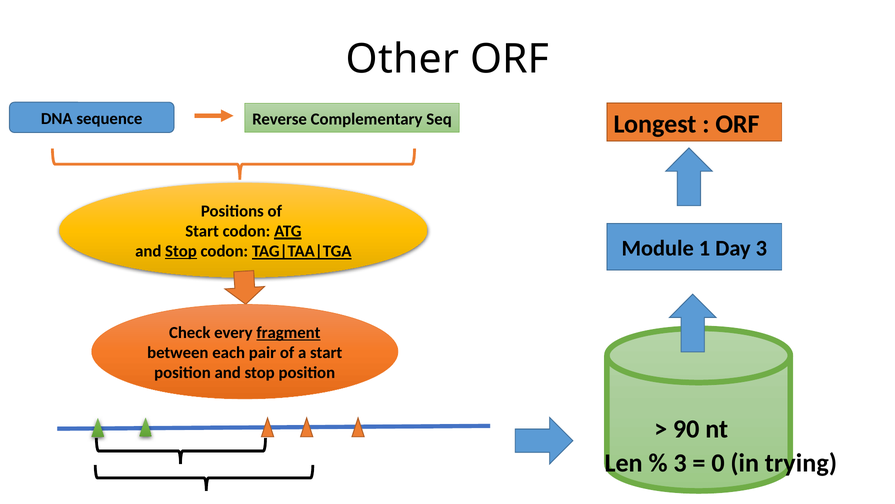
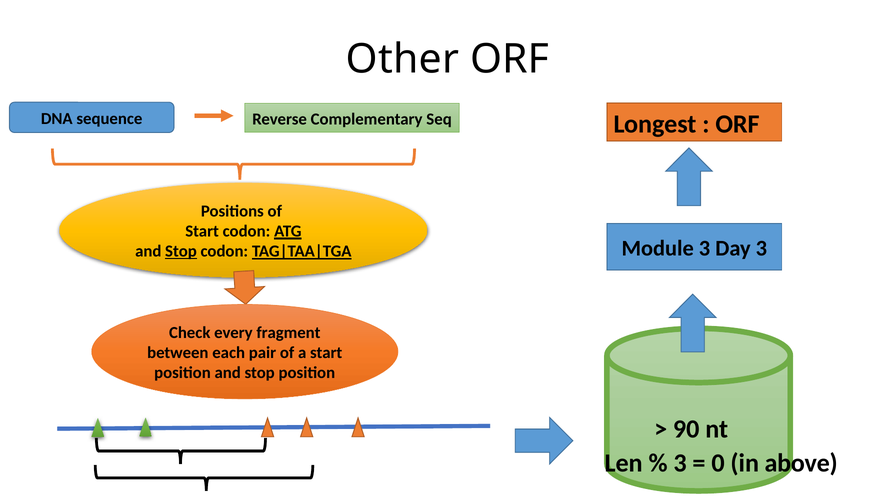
Module 1: 1 -> 3
fragment underline: present -> none
trying: trying -> above
